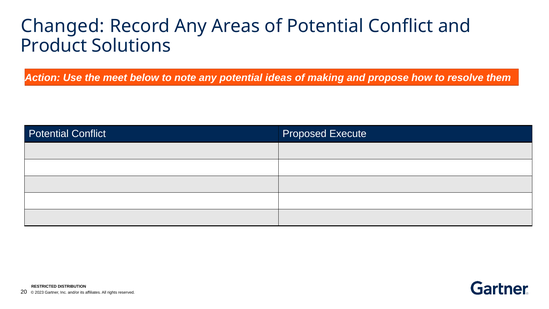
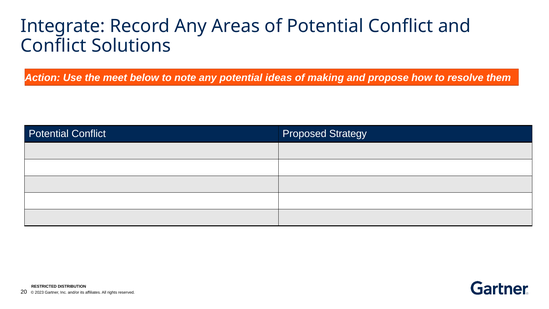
Changed: Changed -> Integrate
Product at (54, 46): Product -> Conflict
Execute: Execute -> Strategy
